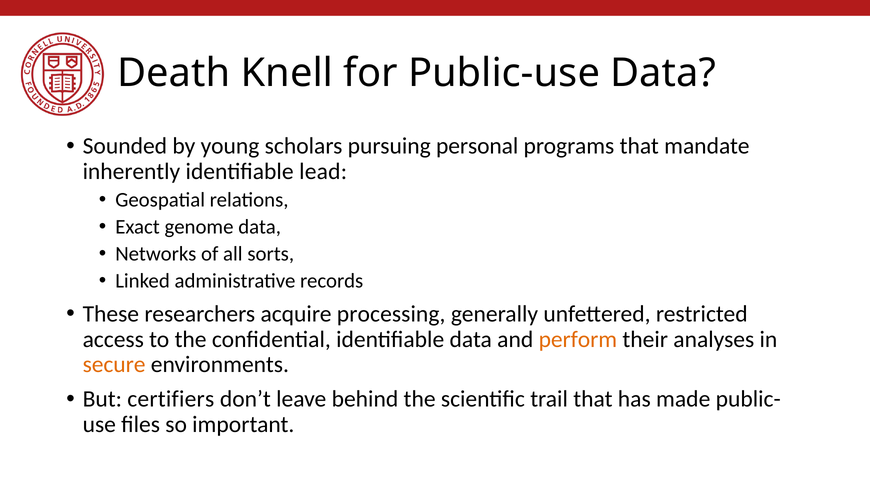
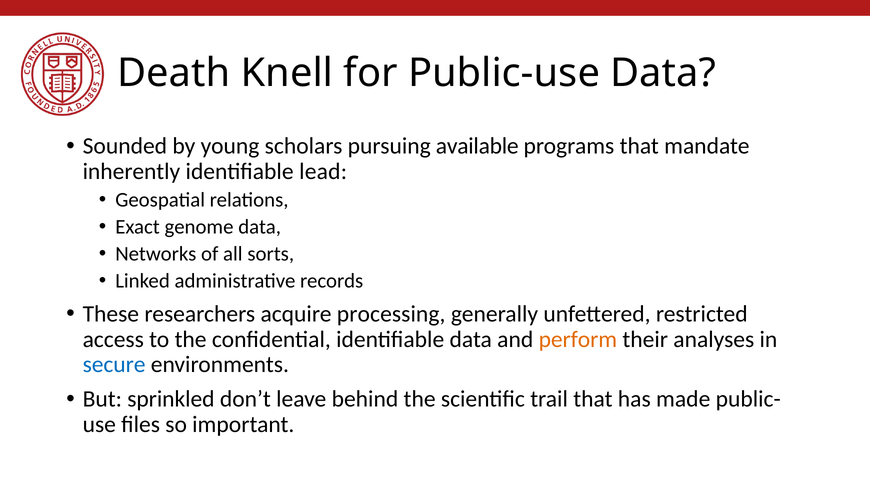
personal: personal -> available
secure colour: orange -> blue
certifiers: certifiers -> sprinkled
